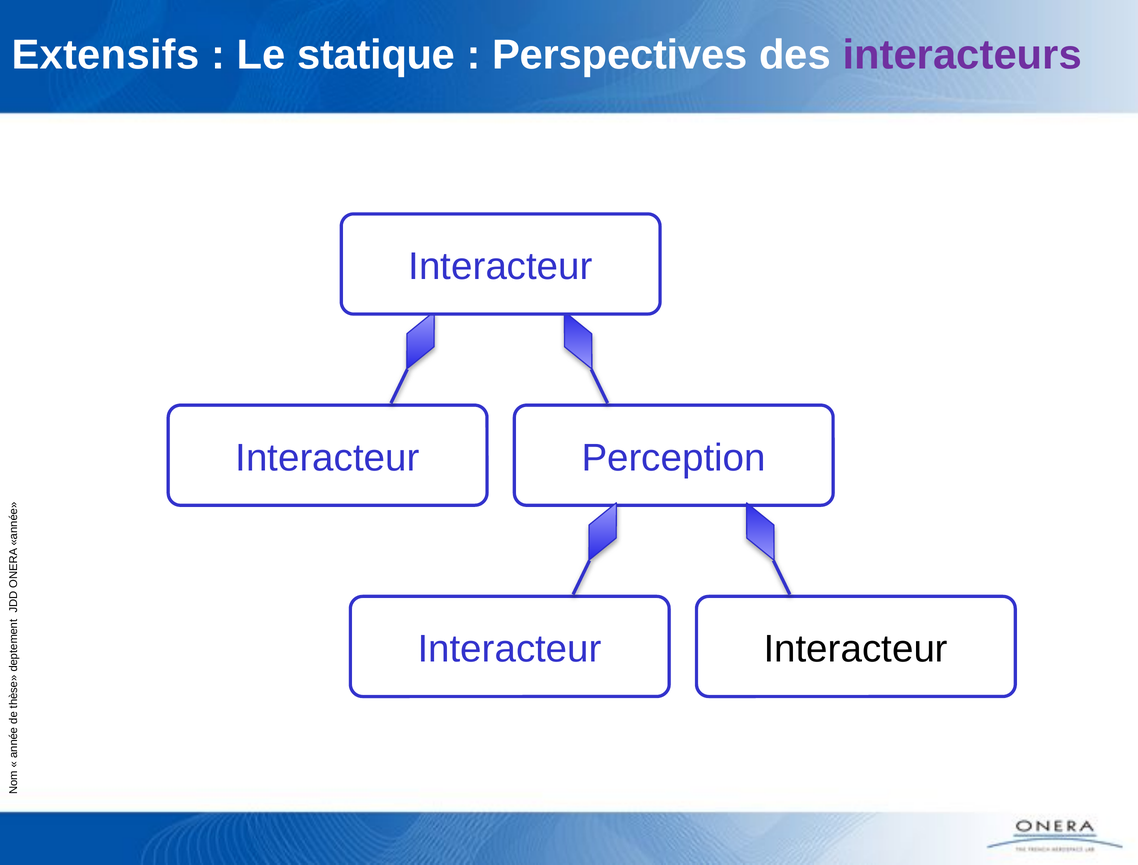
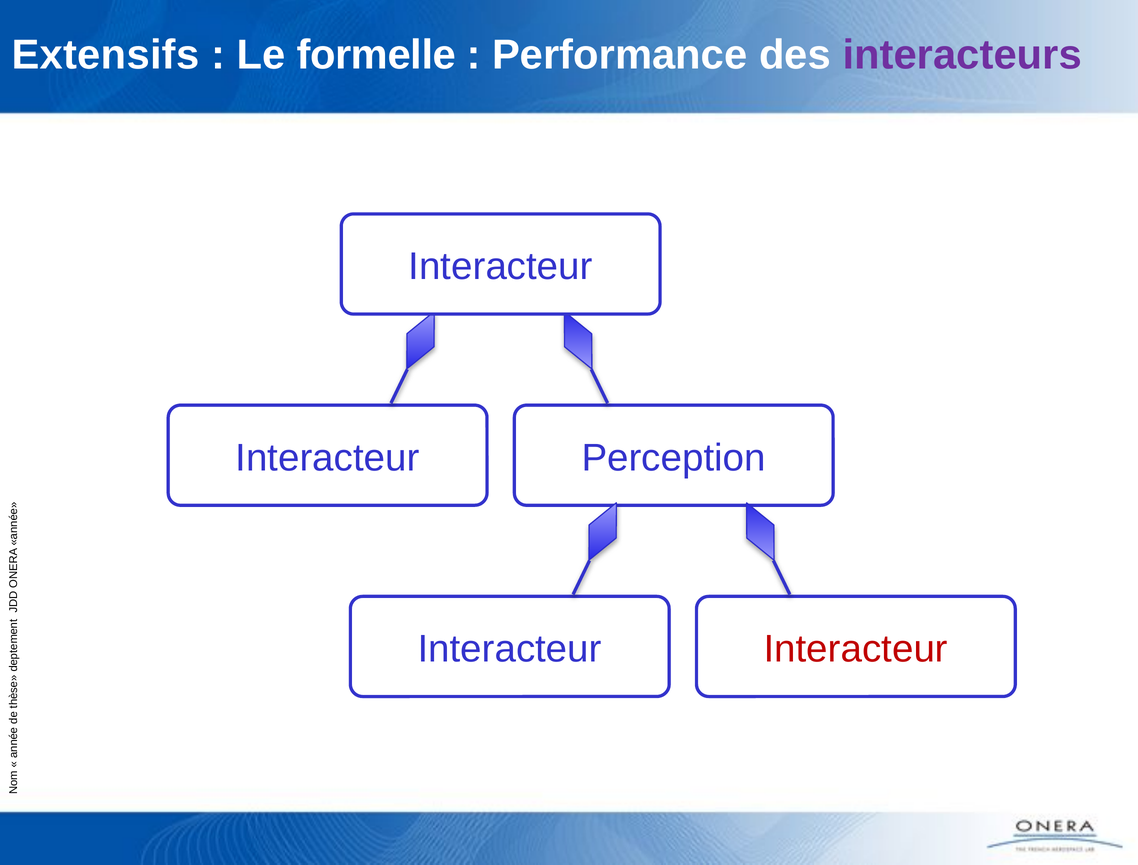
statique: statique -> formelle
Perspectives: Perspectives -> Performance
Interacteur at (856, 649) colour: black -> red
